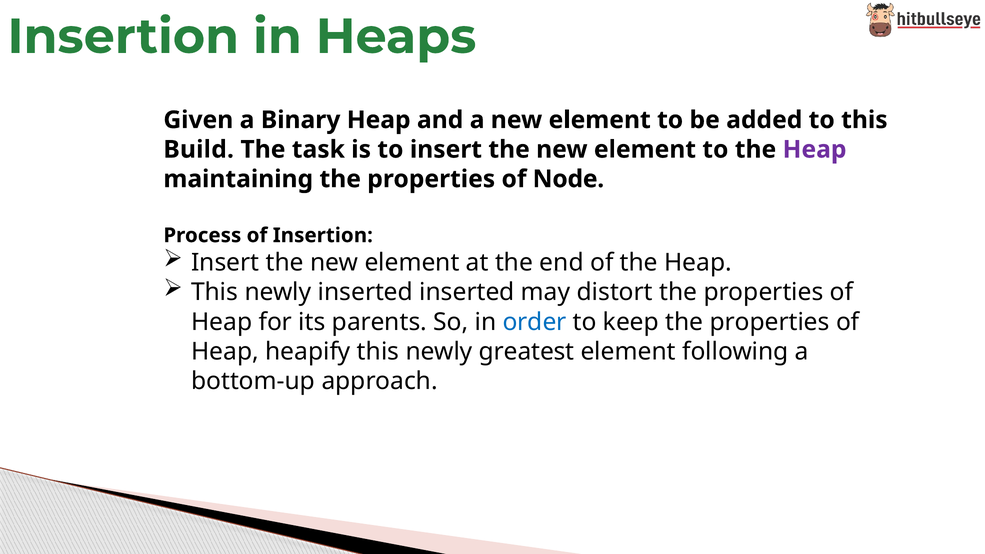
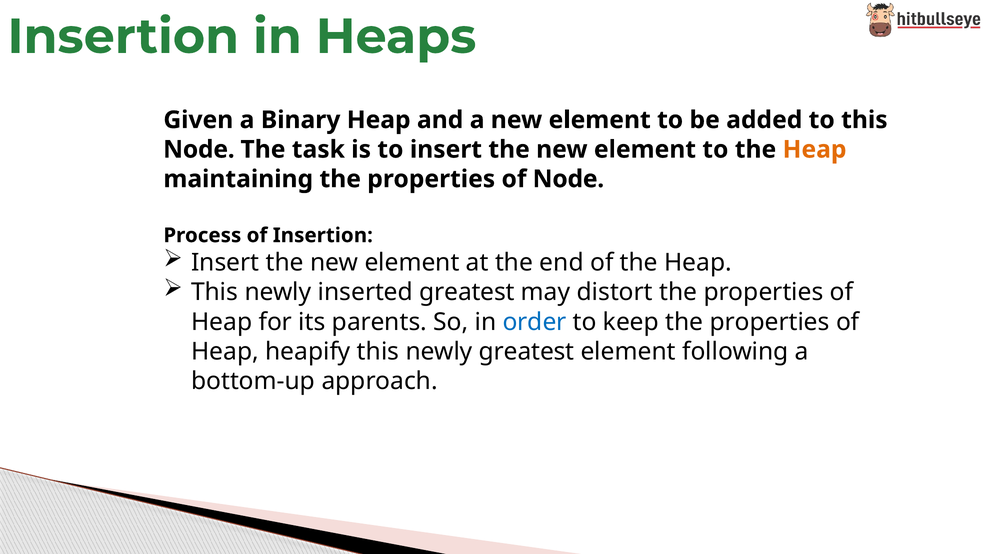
Build at (199, 150): Build -> Node
Heap at (815, 150) colour: purple -> orange
inserted inserted: inserted -> greatest
